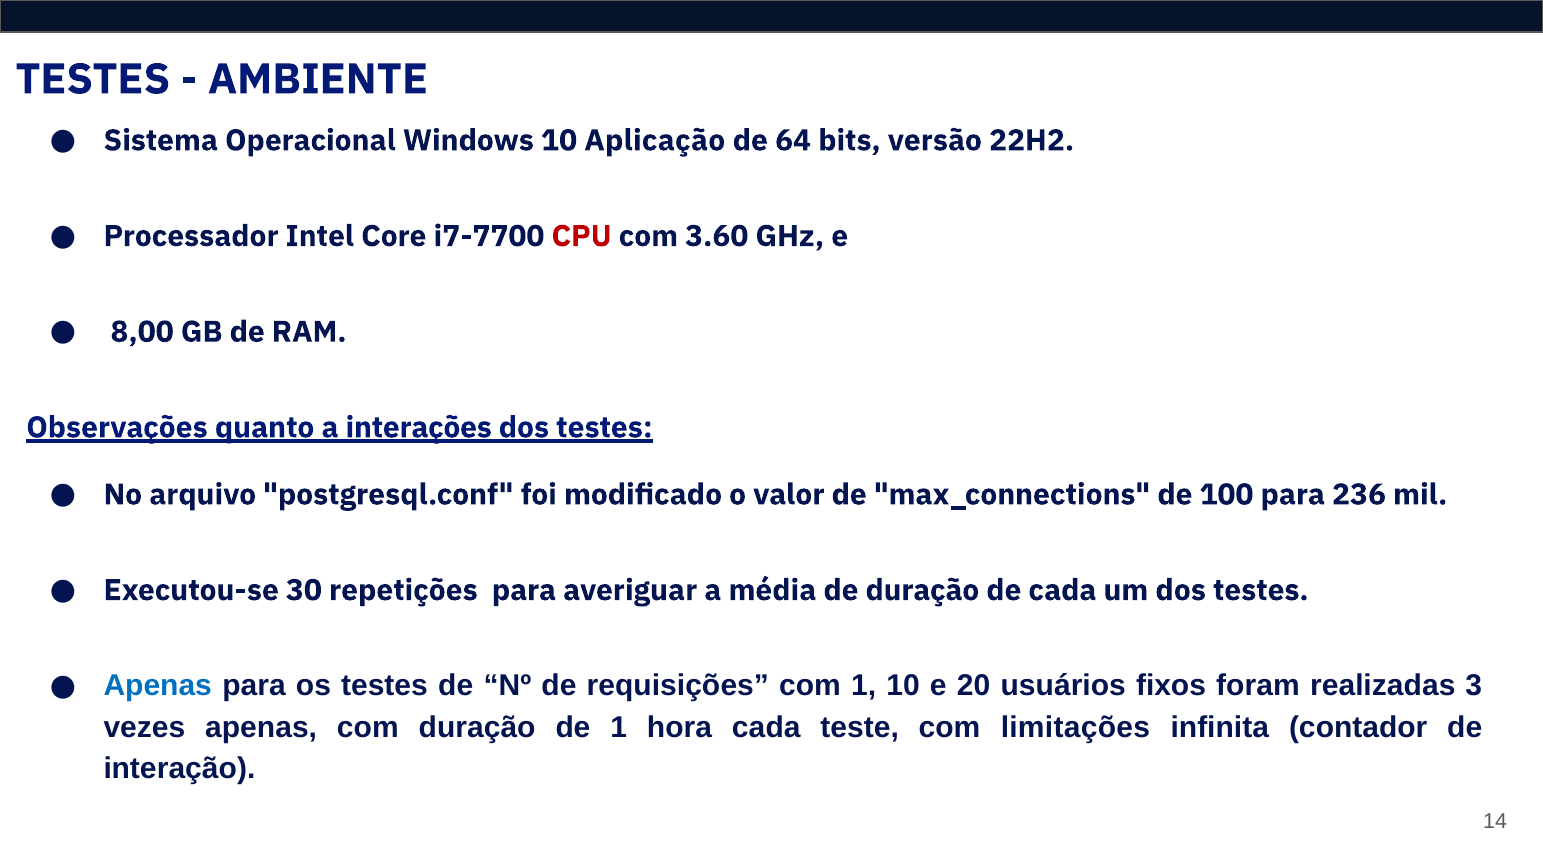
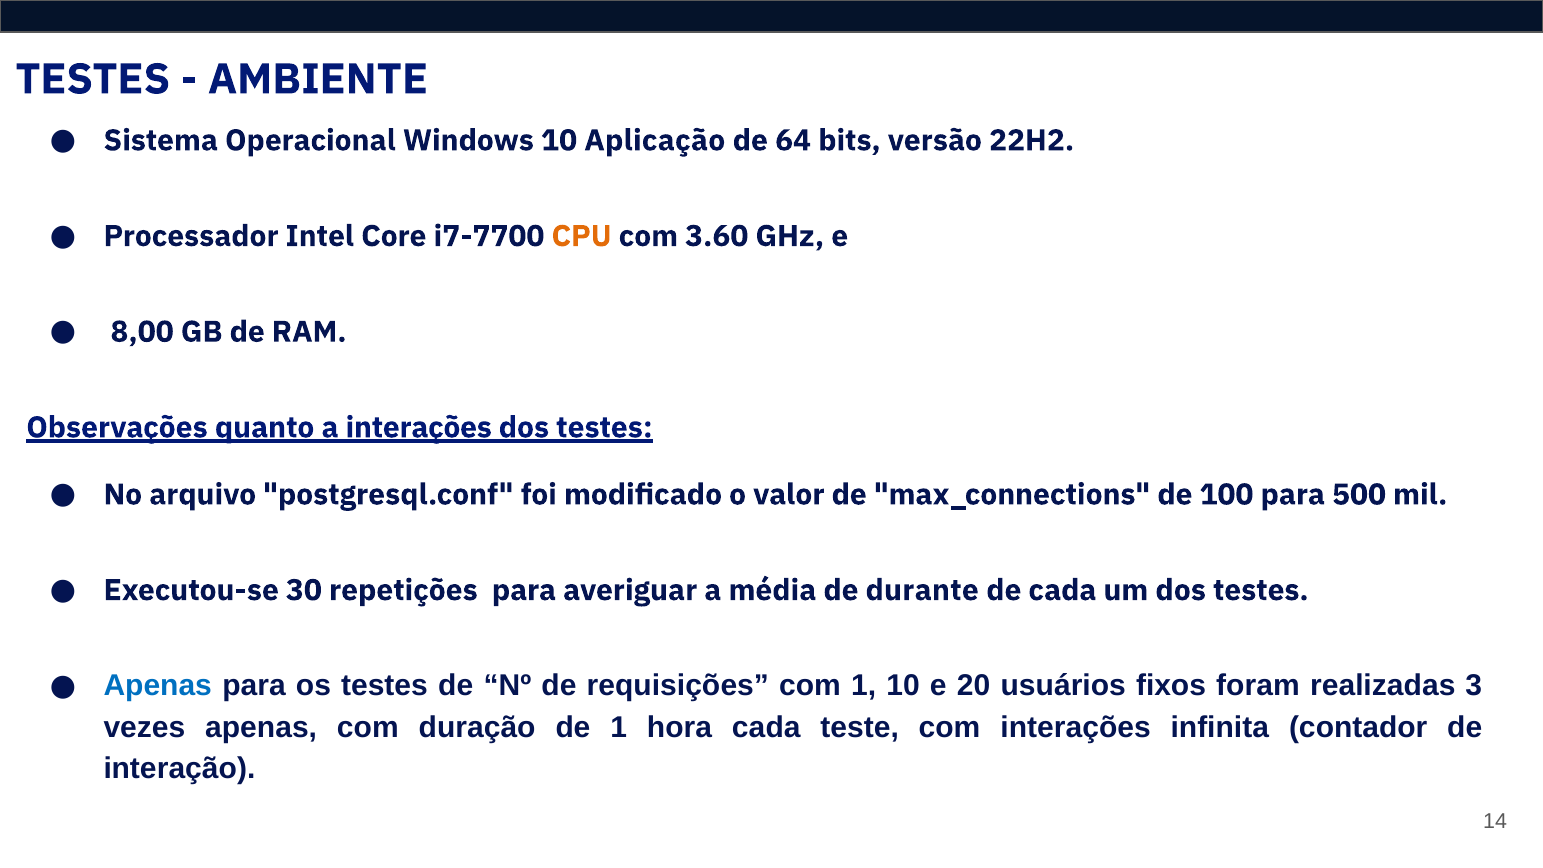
CPU colour: red -> orange
236: 236 -> 500
de duração: duração -> durante
com limitações: limitações -> interações
